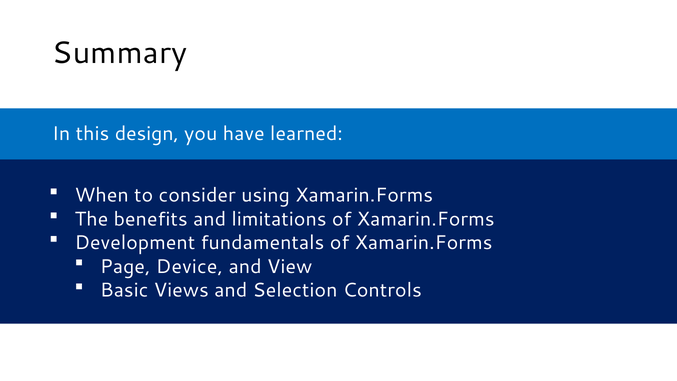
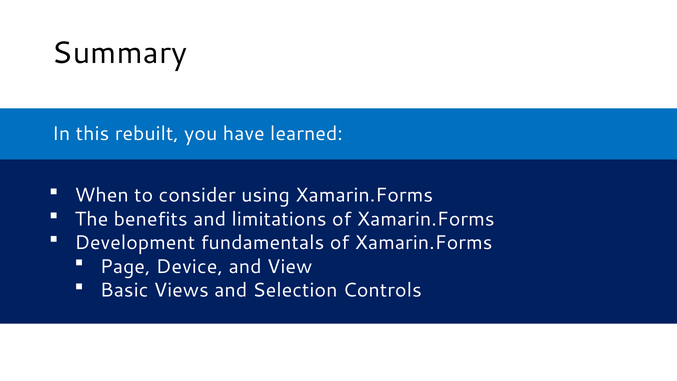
design: design -> rebuilt
